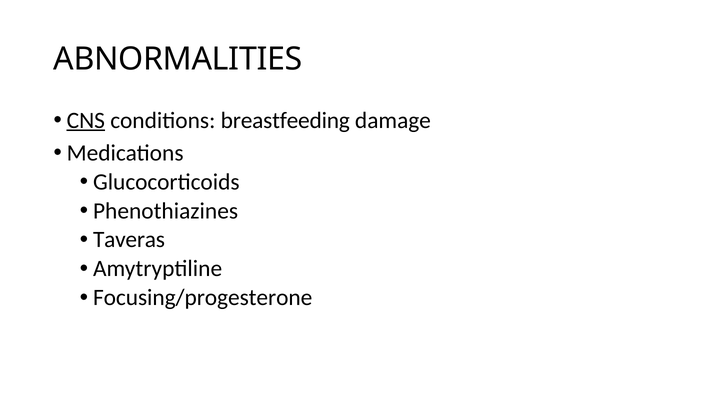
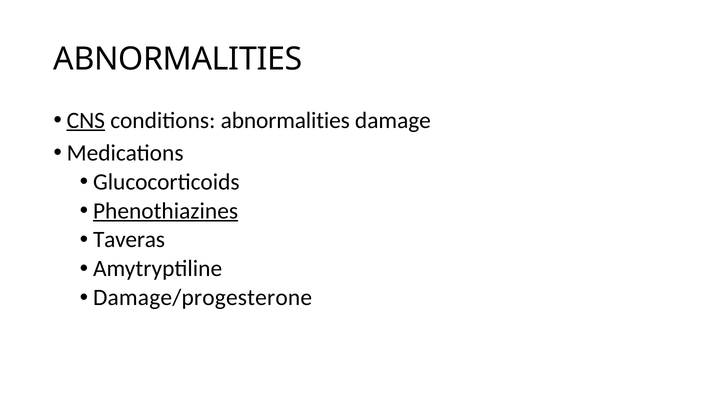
conditions breastfeeding: breastfeeding -> abnormalities
Phenothiazines underline: none -> present
Focusing/progesterone: Focusing/progesterone -> Damage/progesterone
